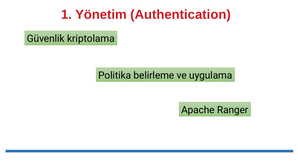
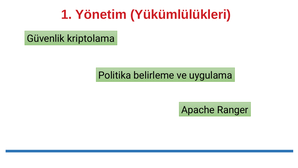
Authentication: Authentication -> Yükümlülükleri
